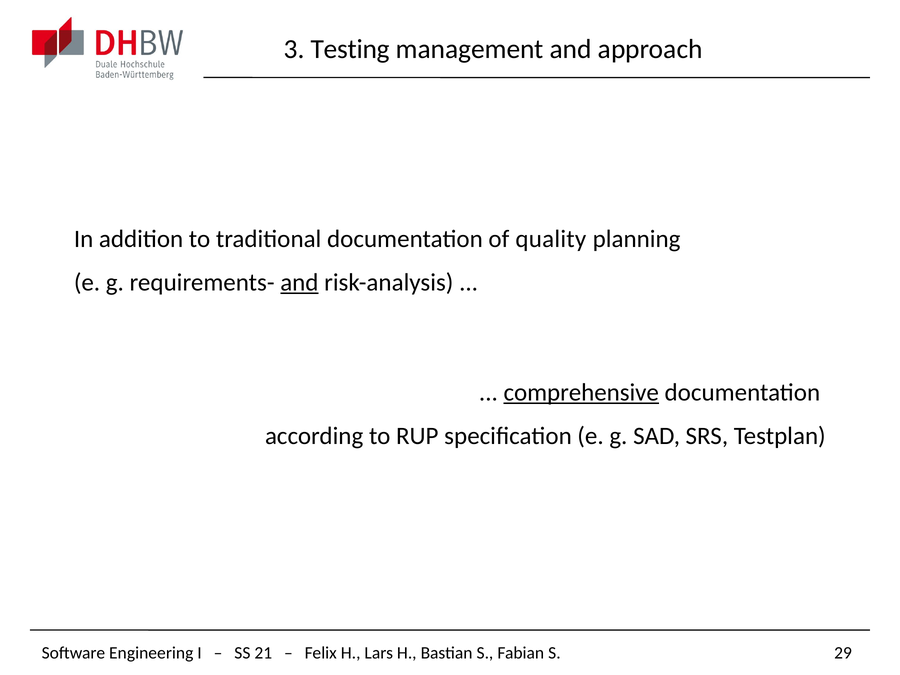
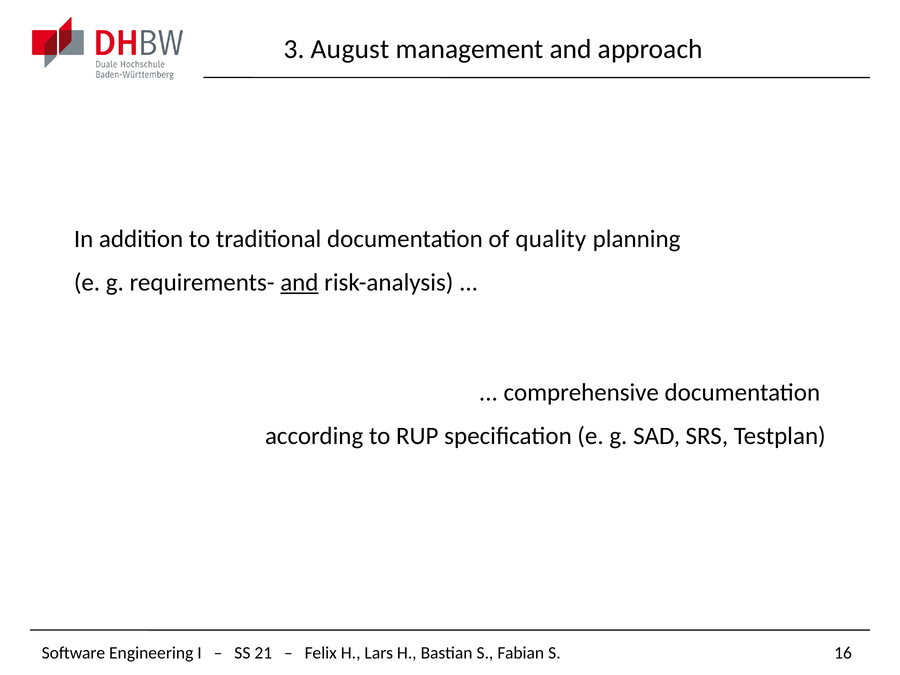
Testing: Testing -> August
comprehensive underline: present -> none
29: 29 -> 16
